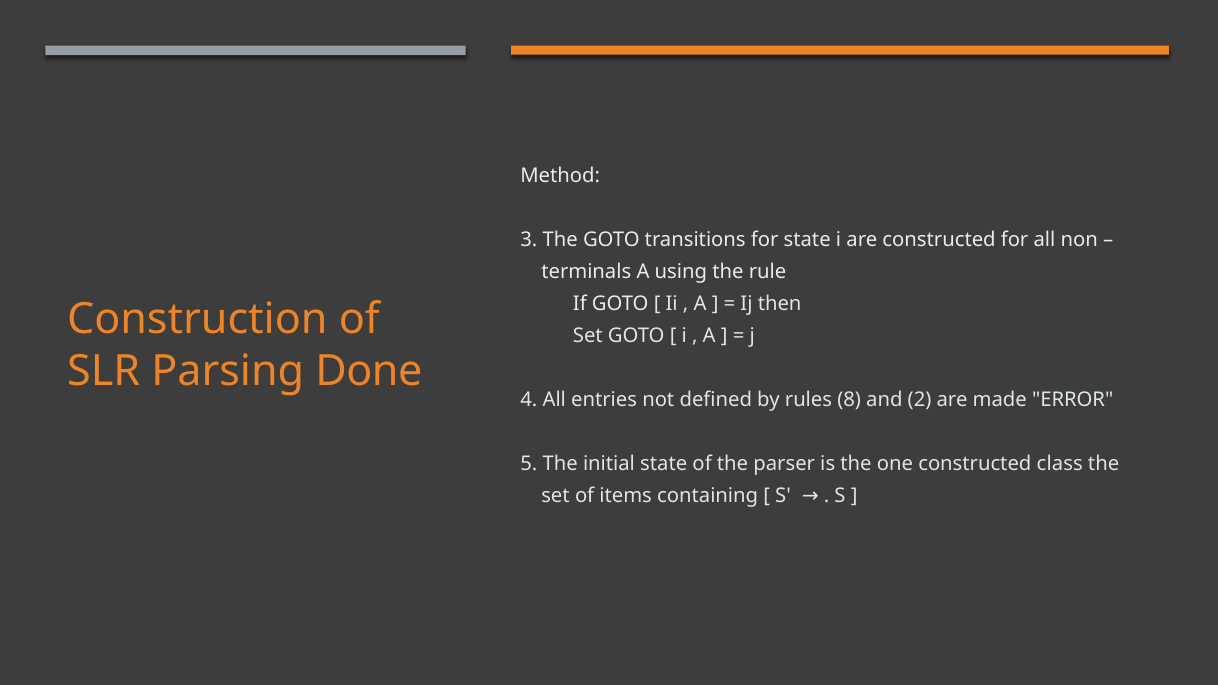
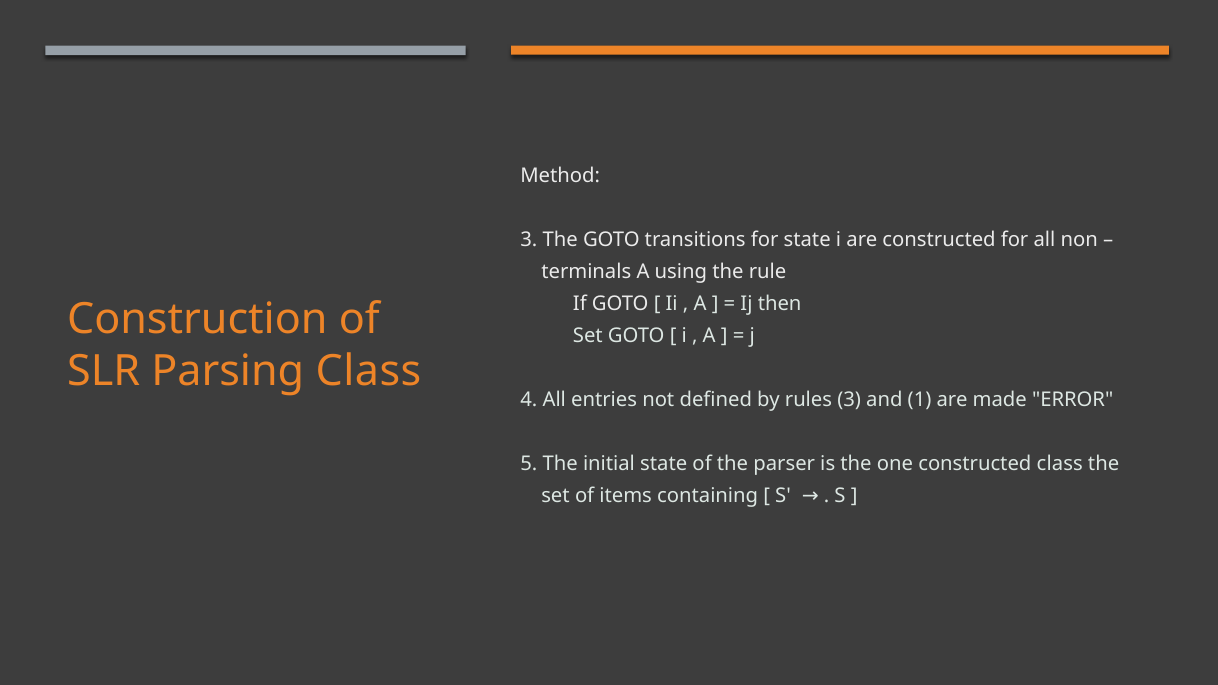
Parsing Done: Done -> Class
rules 8: 8 -> 3
2: 2 -> 1
